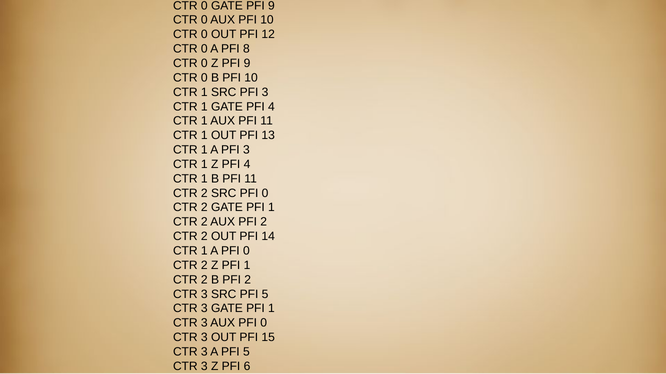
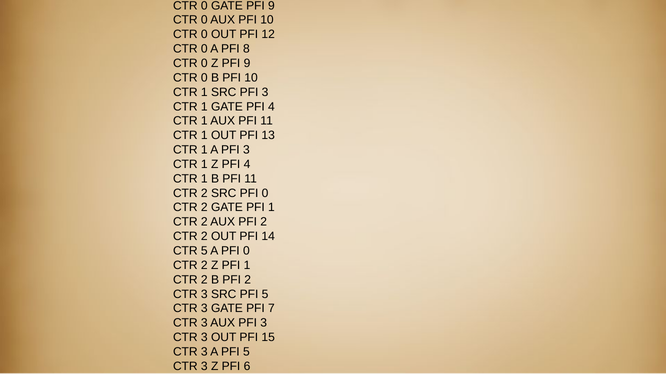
1 at (204, 251): 1 -> 5
3 GATE PFI 1: 1 -> 7
AUX PFI 0: 0 -> 3
